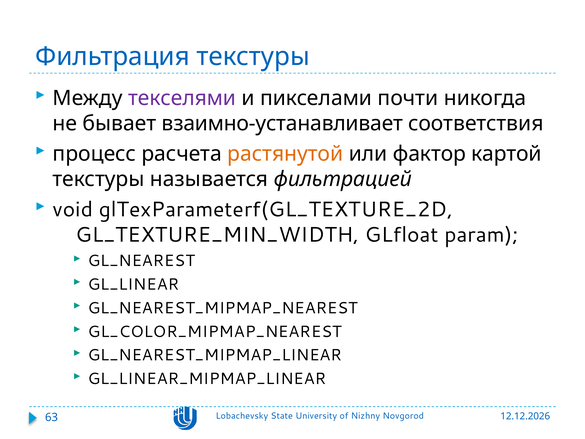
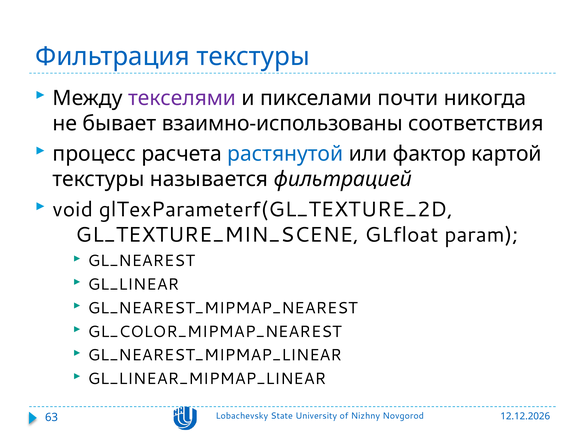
взаимно-устанавливает: взаимно-устанавливает -> взаимно-использованы
растянутой colour: orange -> blue
GL_TEXTURE_MIN_WIDTH: GL_TEXTURE_MIN_WIDTH -> GL_TEXTURE_MIN_SCENE
